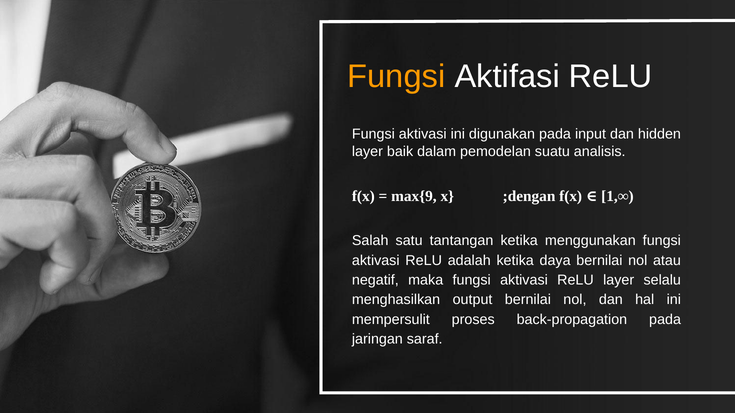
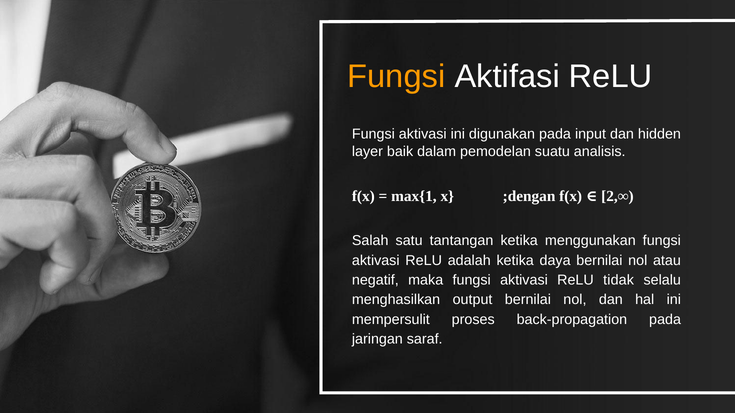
max{9: max{9 -> max{1
1,∞: 1,∞ -> 2,∞
ReLU layer: layer -> tidak
